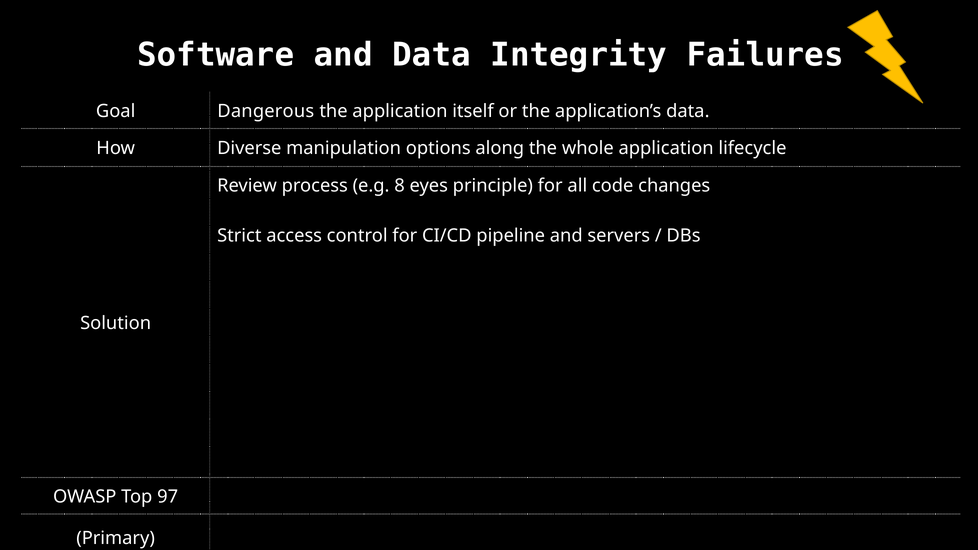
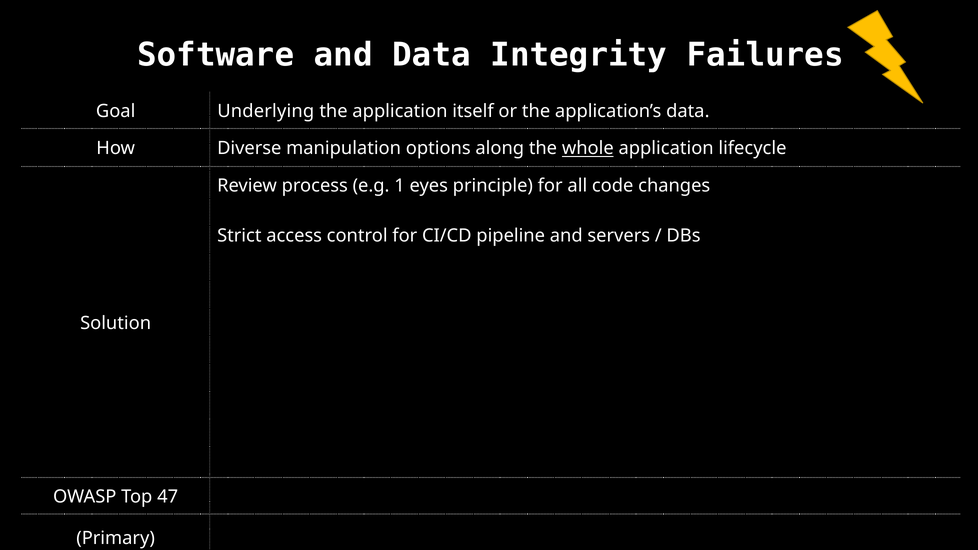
Dangerous: Dangerous -> Underlying
whole underline: none -> present
8: 8 -> 1
97: 97 -> 47
